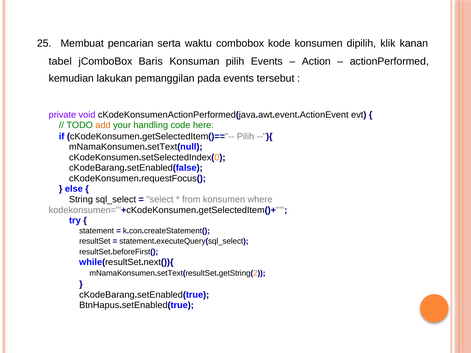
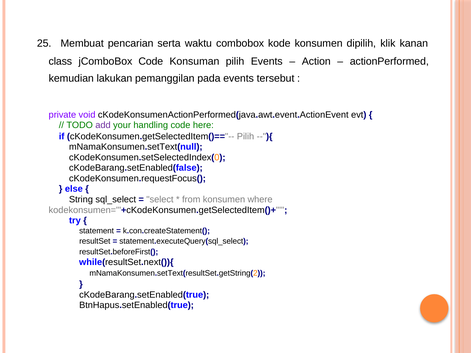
tabel: tabel -> class
jComboBox Baris: Baris -> Code
add colour: orange -> purple
